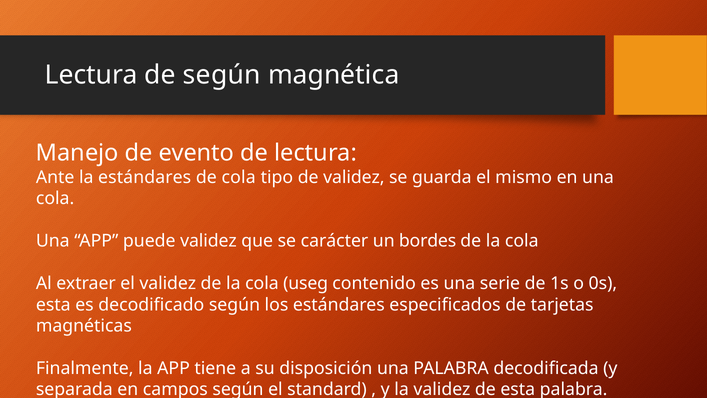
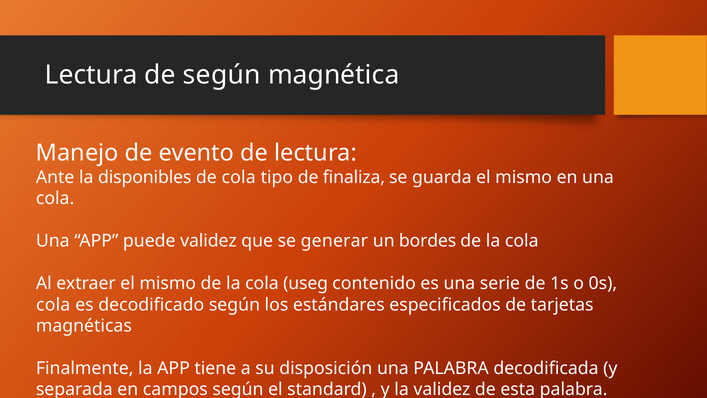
la estándares: estándares -> disponibles
de validez: validez -> finaliza
carácter: carácter -> generar
extraer el validez: validez -> mismo
esta at (53, 304): esta -> cola
